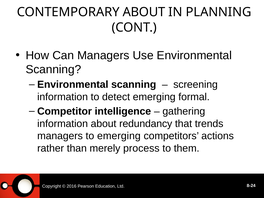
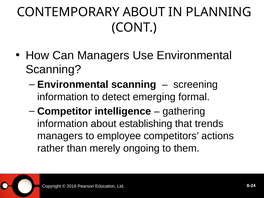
redundancy: redundancy -> establishing
to emerging: emerging -> employee
process: process -> ongoing
